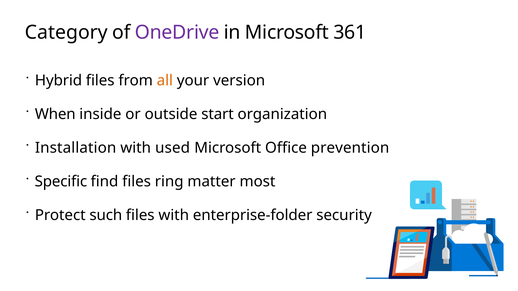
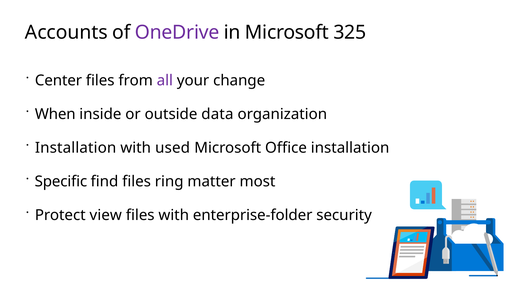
Category: Category -> Accounts
361: 361 -> 325
Hybrid: Hybrid -> Center
all colour: orange -> purple
version: version -> change
start: start -> data
Office prevention: prevention -> installation
such: such -> view
